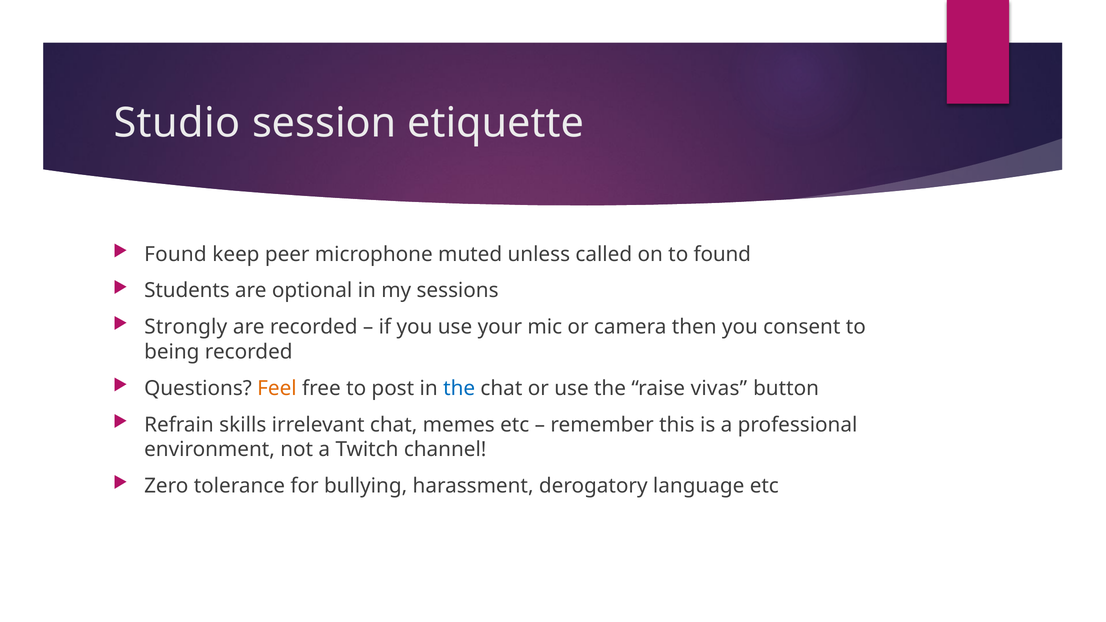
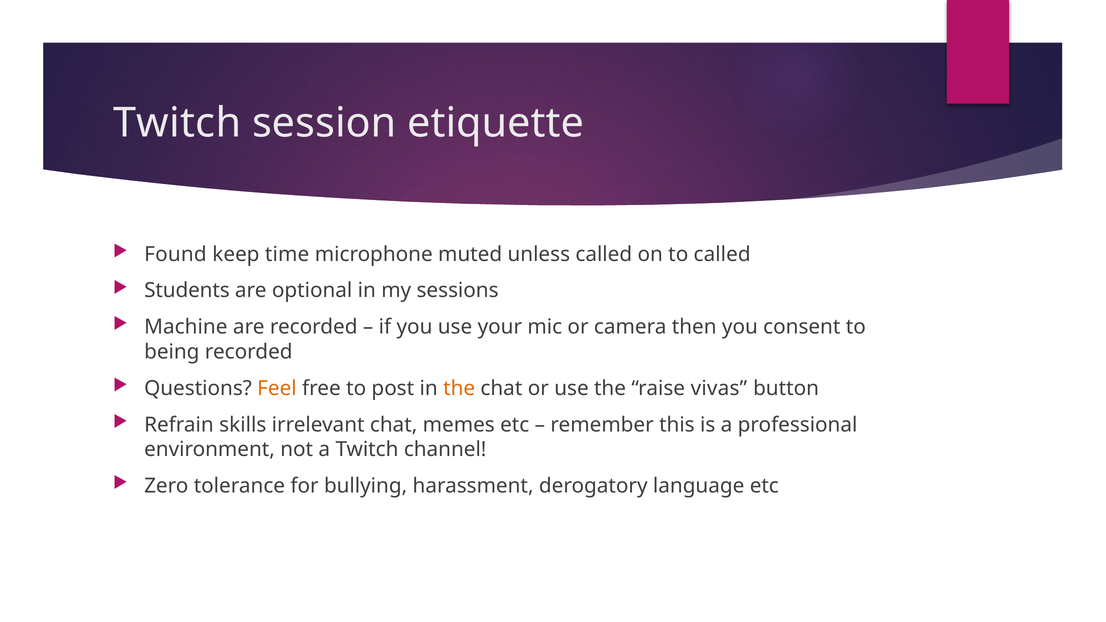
Studio at (177, 123): Studio -> Twitch
peer: peer -> time
to found: found -> called
Strongly: Strongly -> Machine
the at (459, 388) colour: blue -> orange
